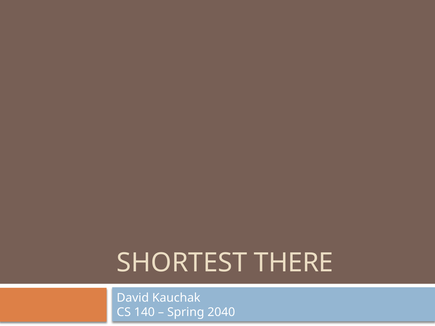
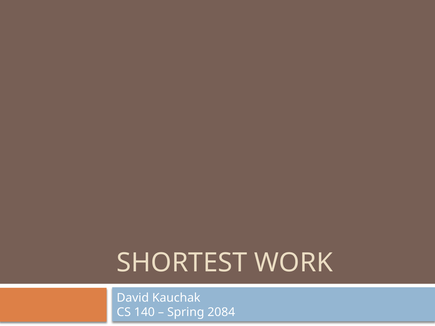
THERE: THERE -> WORK
2040: 2040 -> 2084
